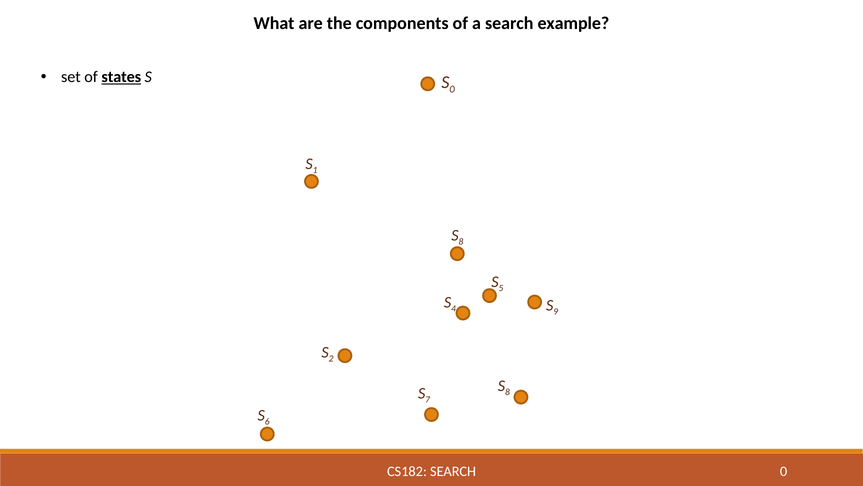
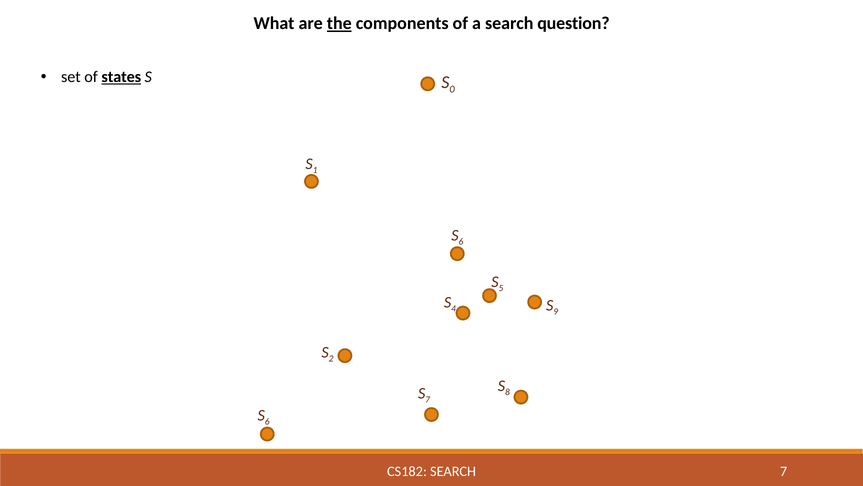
the underline: none -> present
example: example -> question
8 at (461, 241): 8 -> 6
SEARCH 0: 0 -> 7
